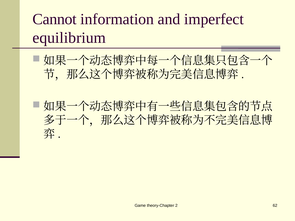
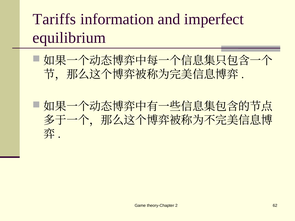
Cannot: Cannot -> Tariffs
